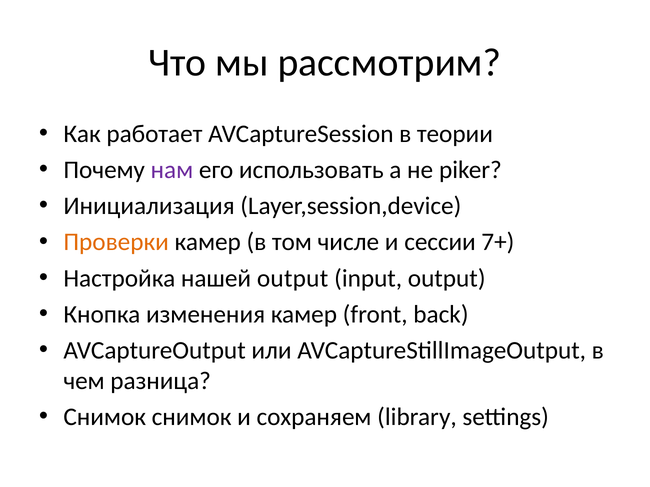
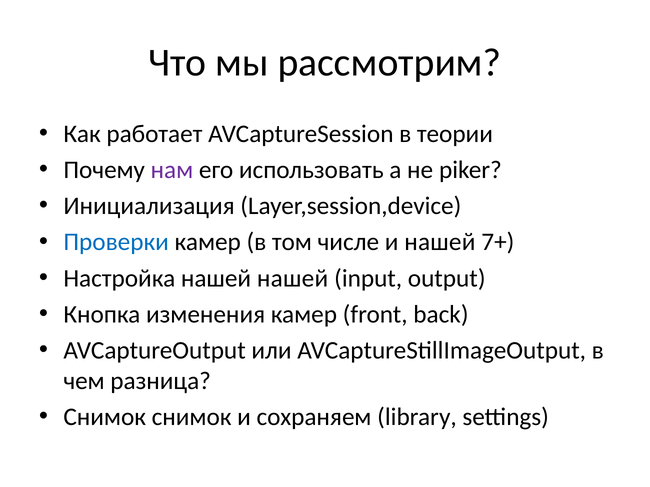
Проверки colour: orange -> blue
и сессии: сессии -> нашей
нашей output: output -> нашей
